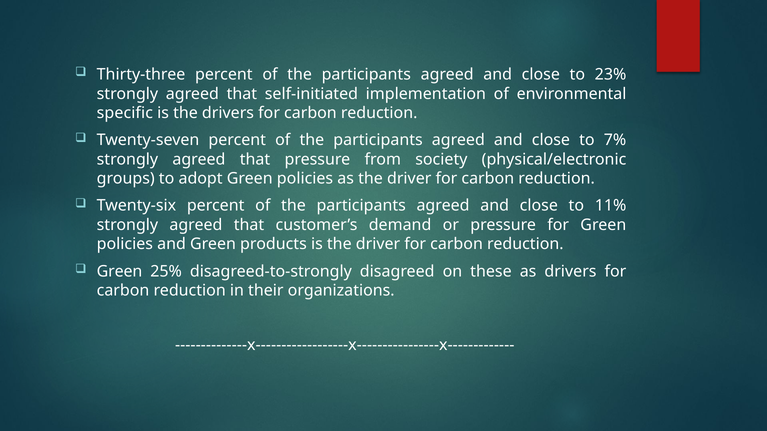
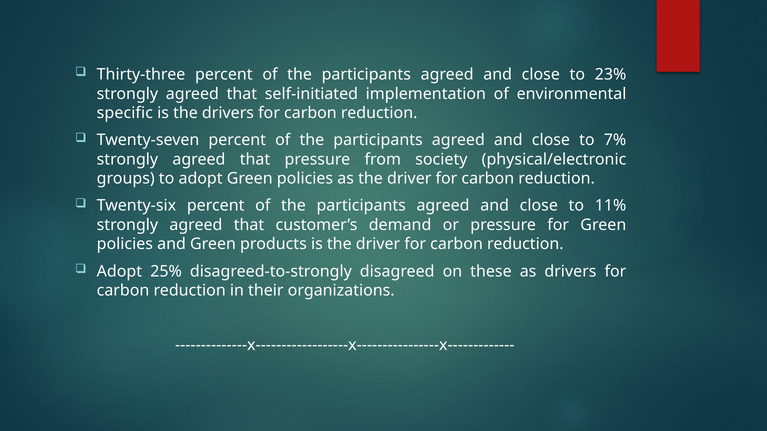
Green at (120, 272): Green -> Adopt
